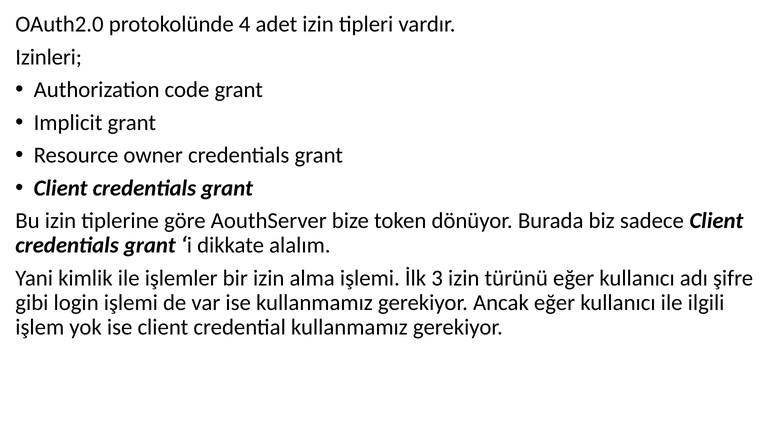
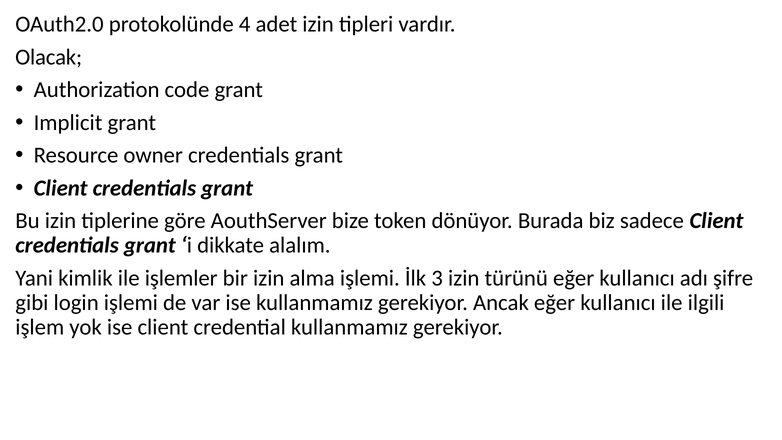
Izinleri: Izinleri -> Olacak
